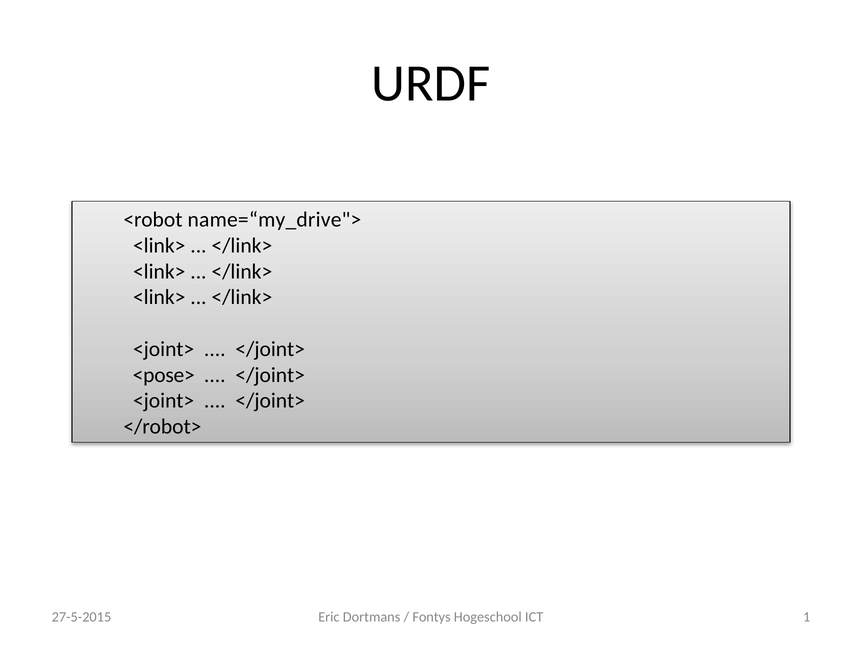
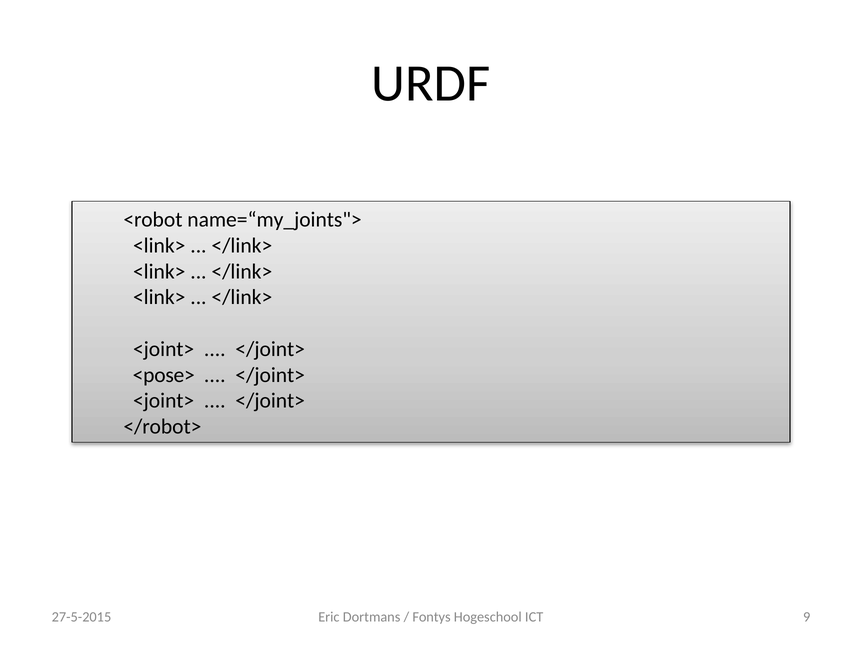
name=“my_drive">: name=“my_drive"> -> name=“my_joints">
1: 1 -> 9
